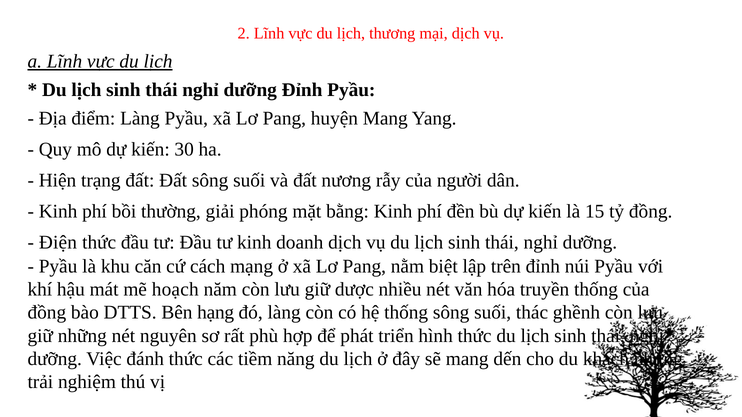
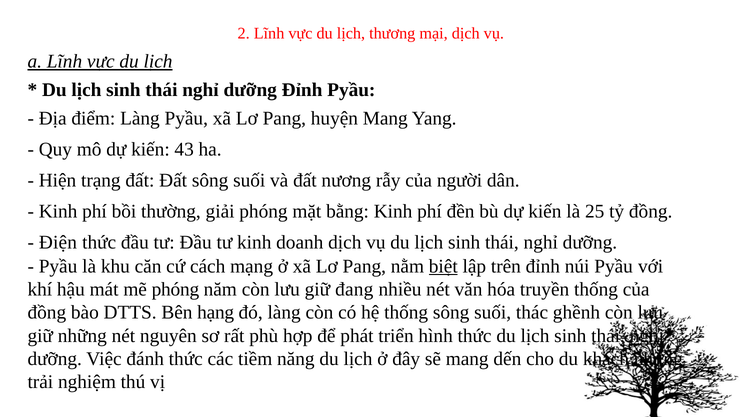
30: 30 -> 43
15: 15 -> 25
biệt underline: none -> present
mẽ hoạch: hoạch -> phóng
dược: dược -> đang
